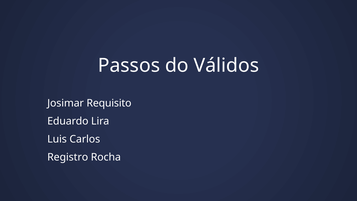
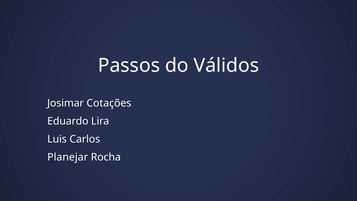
Requisito: Requisito -> Cotações
Registro: Registro -> Planejar
